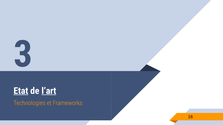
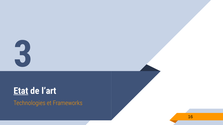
l’art underline: present -> none
